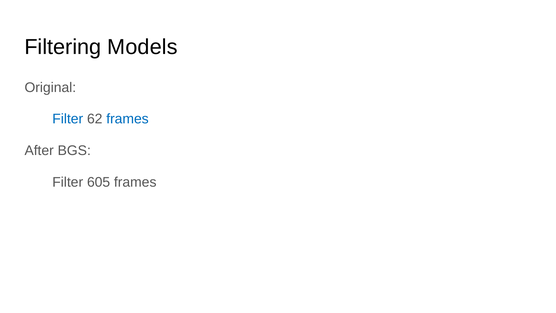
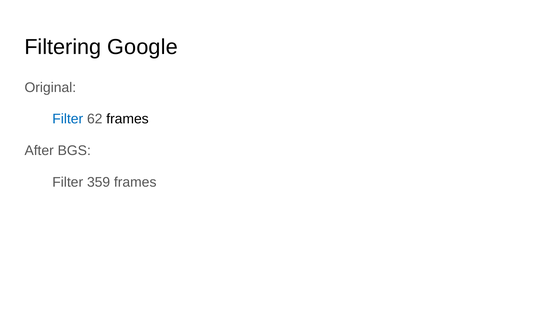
Models: Models -> Google
frames at (127, 119) colour: blue -> black
605: 605 -> 359
